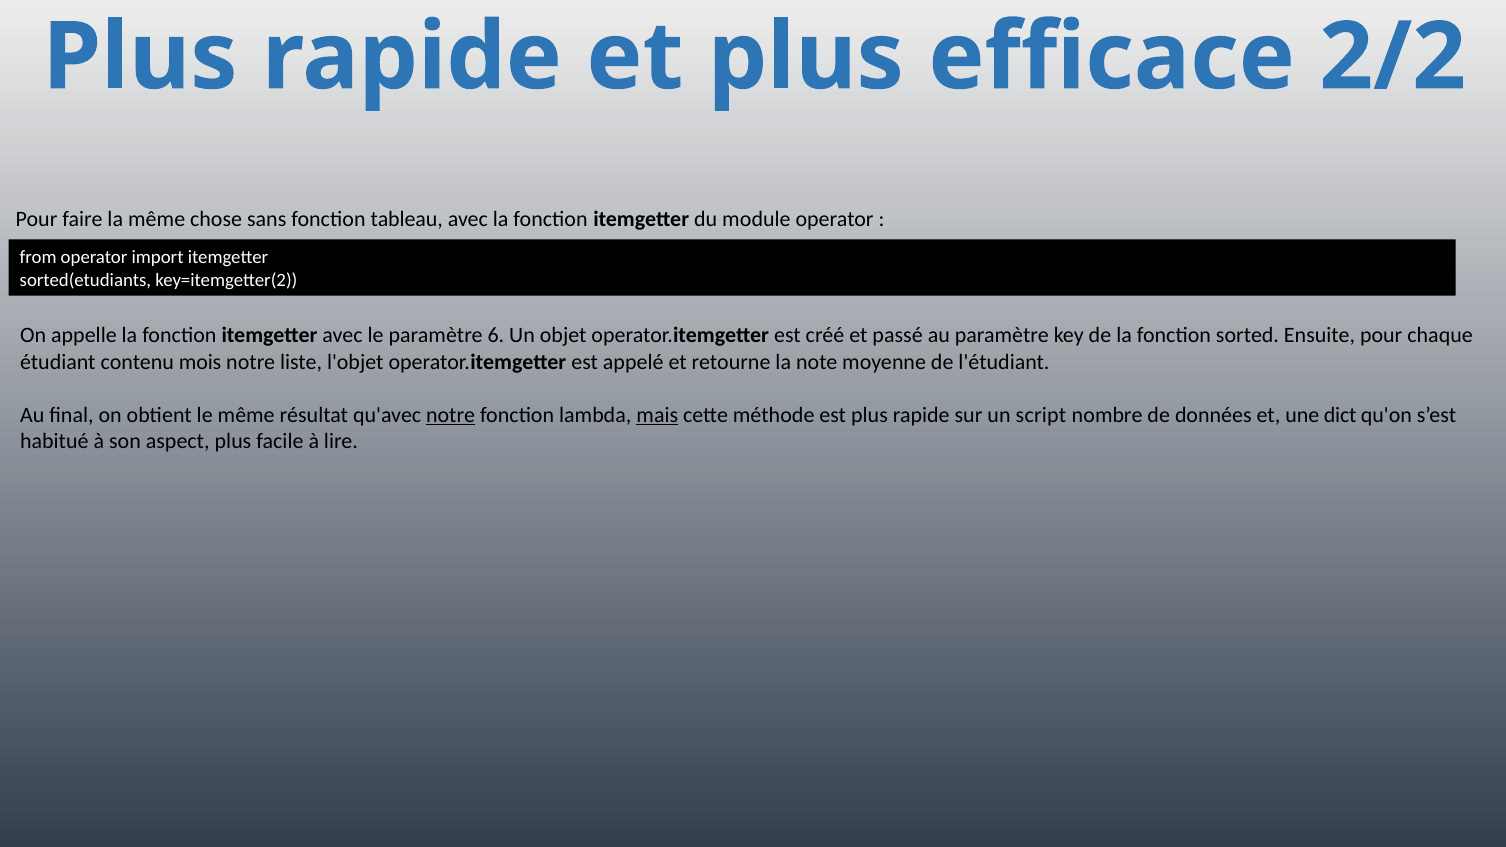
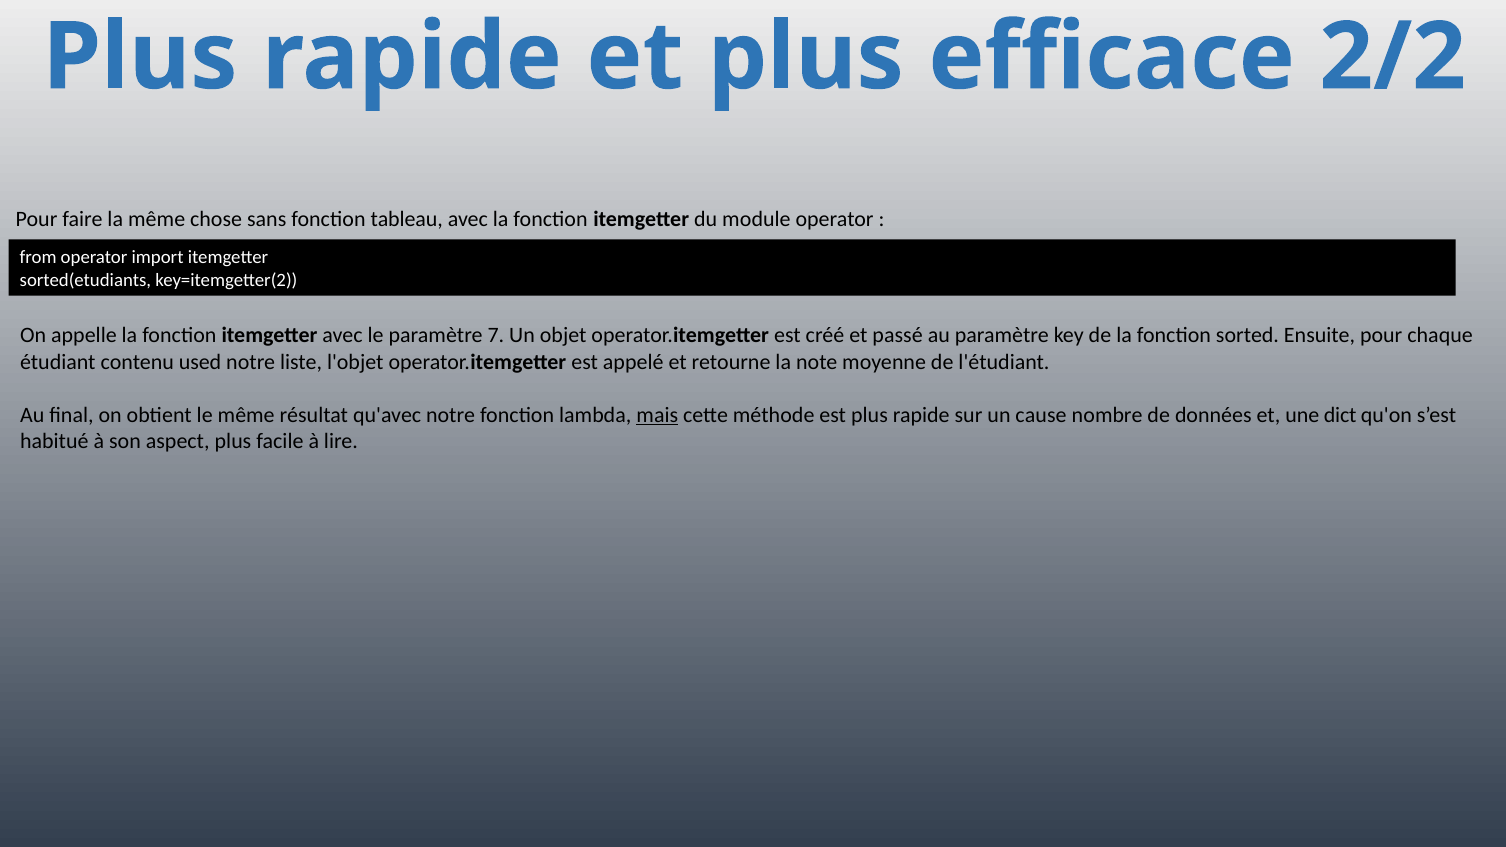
6: 6 -> 7
mois: mois -> used
notre at (451, 415) underline: present -> none
script: script -> cause
